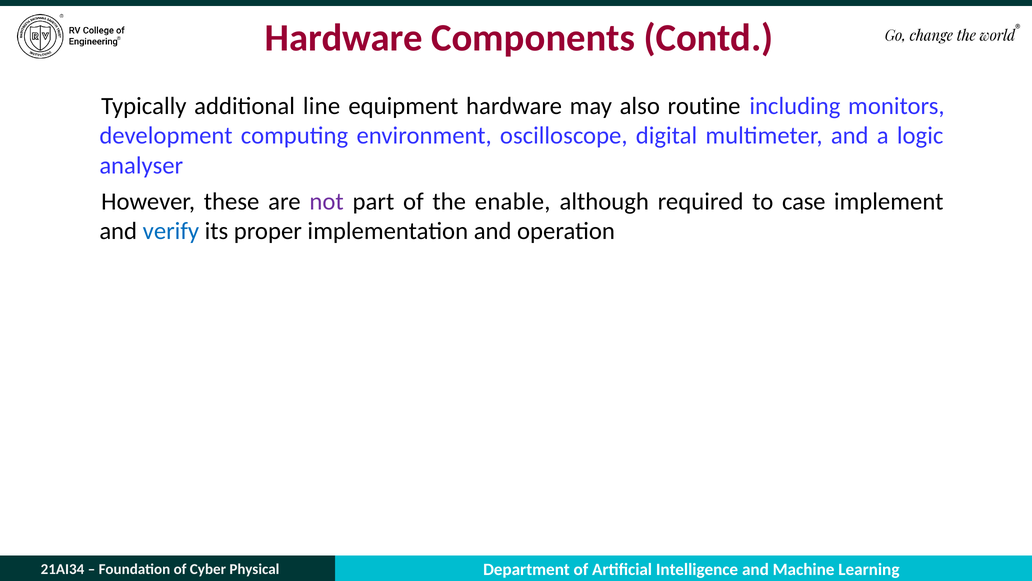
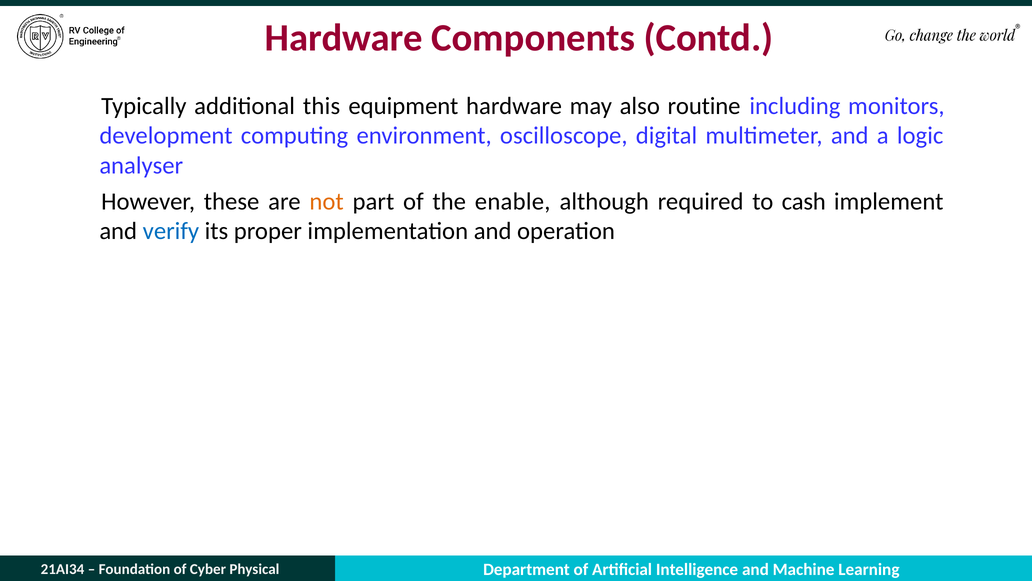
line: line -> this
not colour: purple -> orange
case: case -> cash
